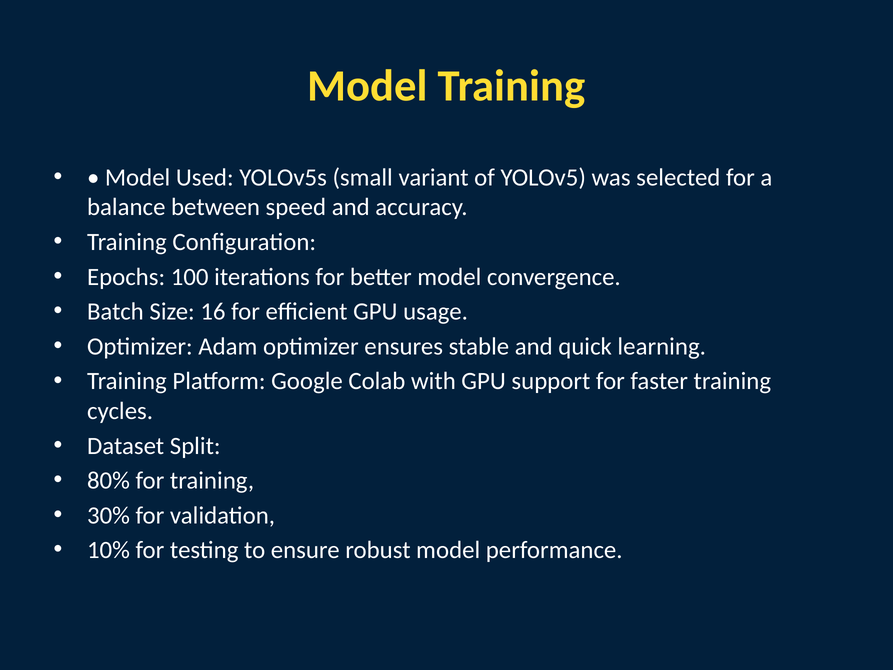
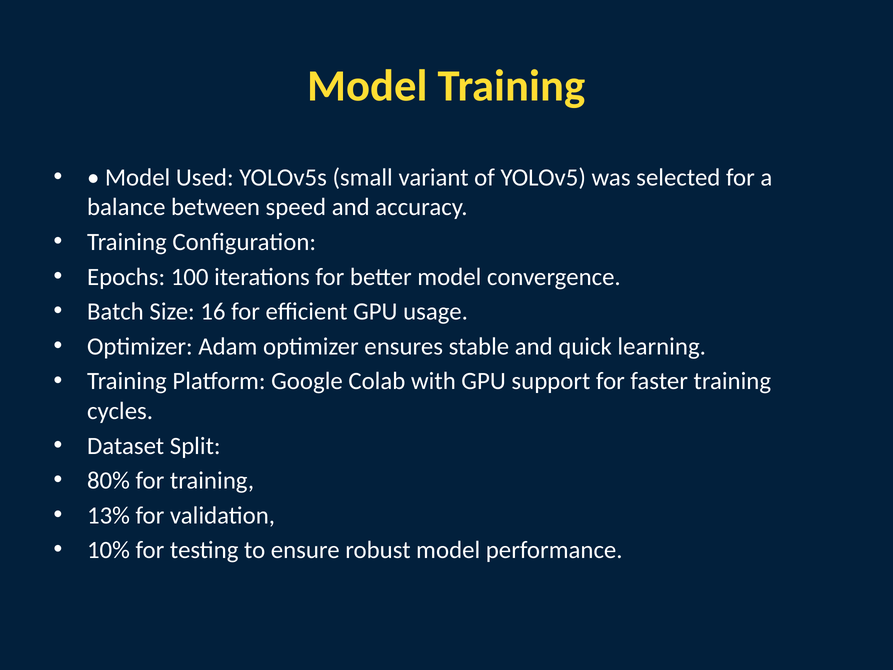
30%: 30% -> 13%
